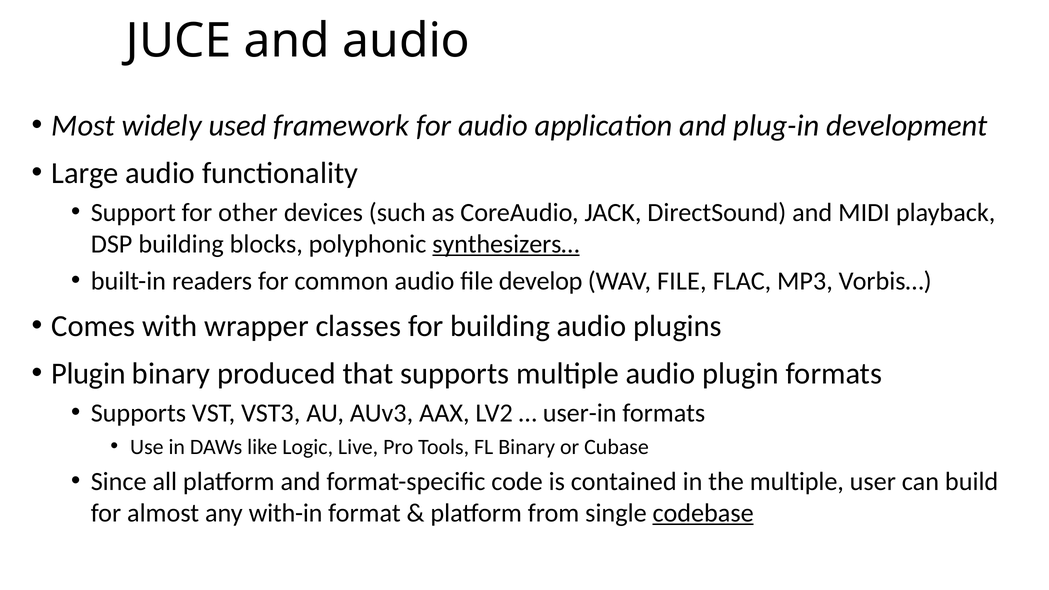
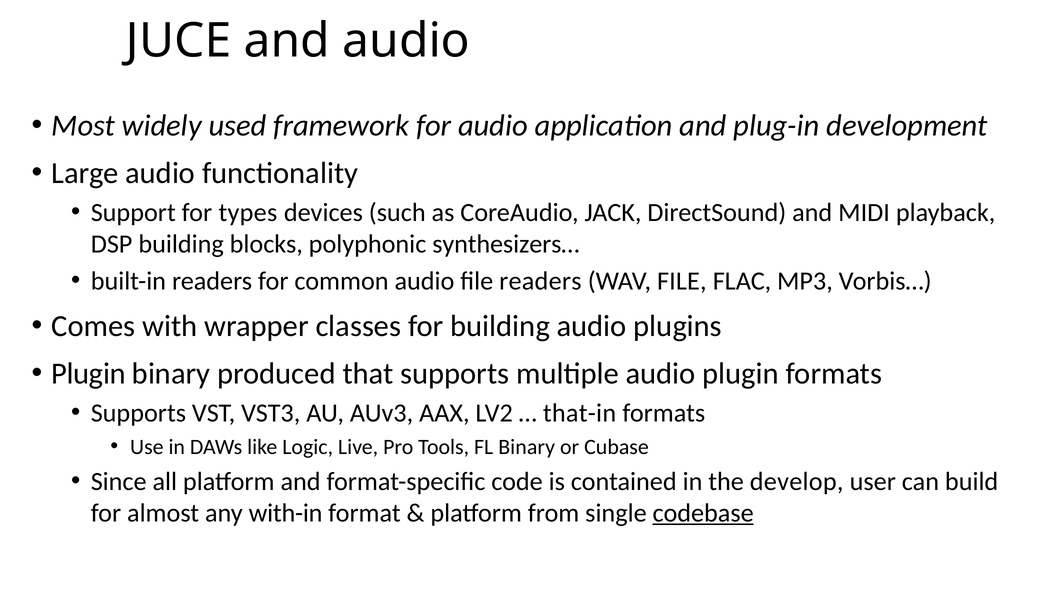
other: other -> types
synthesizers… underline: present -> none
file develop: develop -> readers
user-in: user-in -> that-in
the multiple: multiple -> develop
